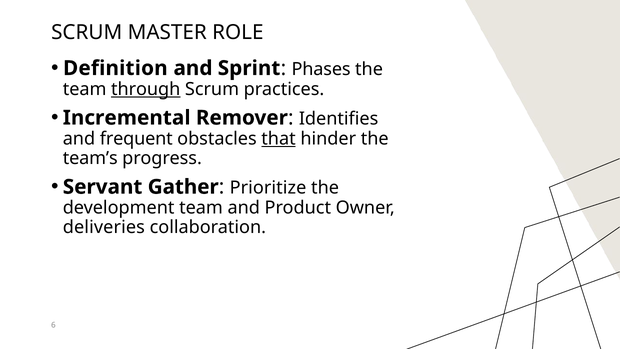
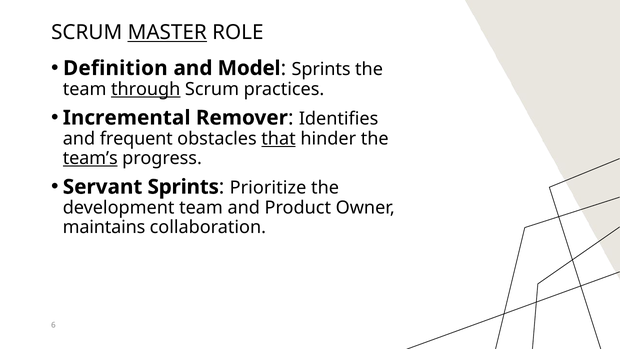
MASTER underline: none -> present
Sprint: Sprint -> Model
Phases at (321, 69): Phases -> Sprints
team’s underline: none -> present
Servant Gather: Gather -> Sprints
deliveries: deliveries -> maintains
